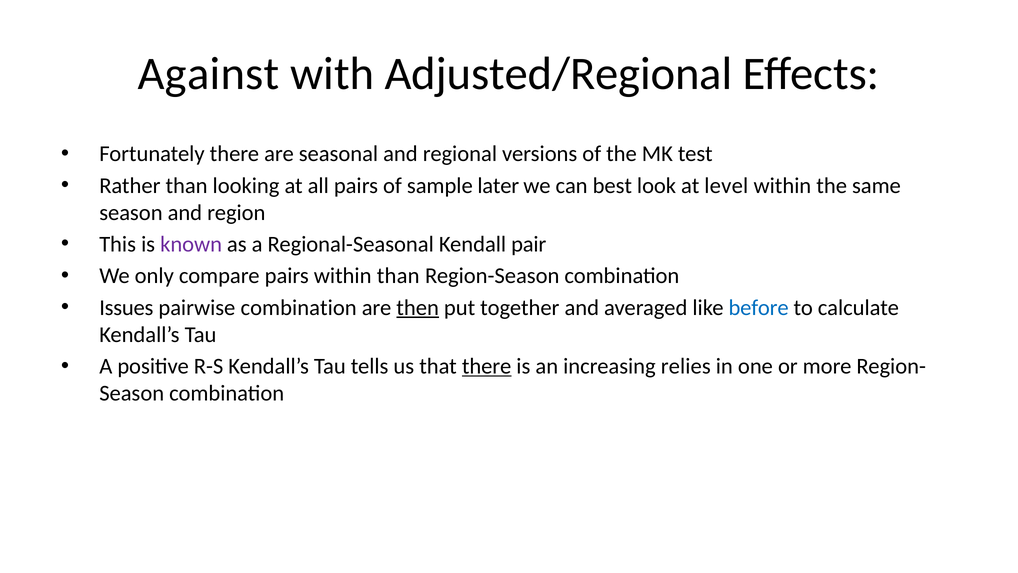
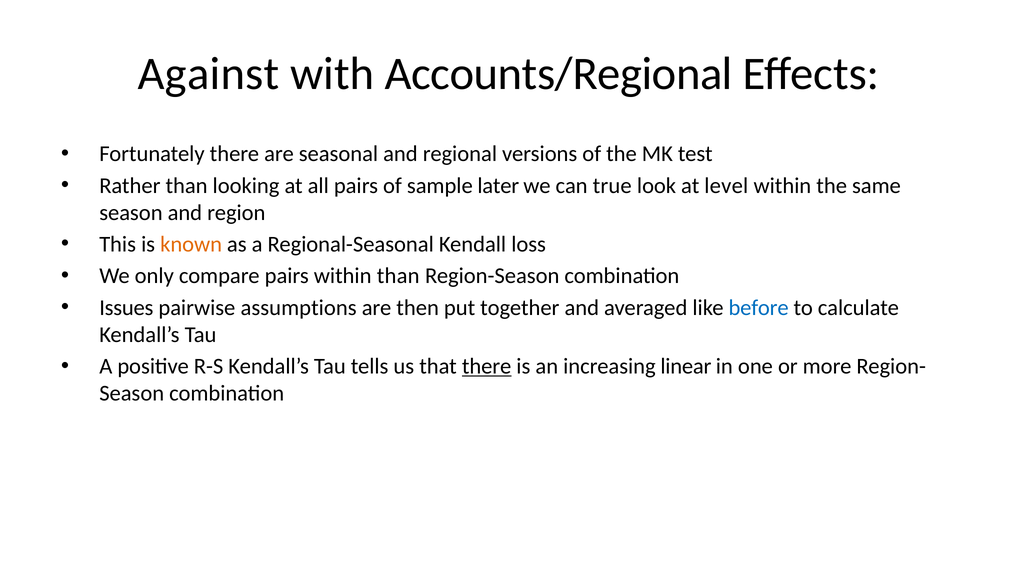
Adjusted/Regional: Adjusted/Regional -> Accounts/Regional
best: best -> true
known colour: purple -> orange
pair: pair -> loss
pairwise combination: combination -> assumptions
then underline: present -> none
relies: relies -> linear
